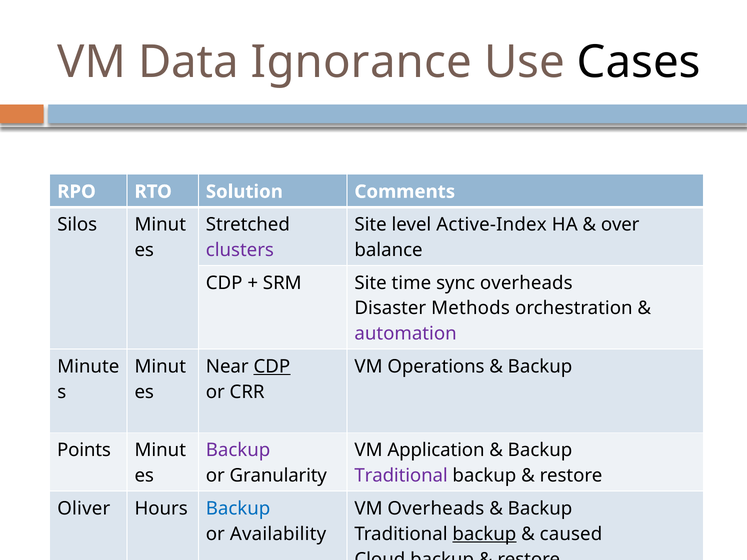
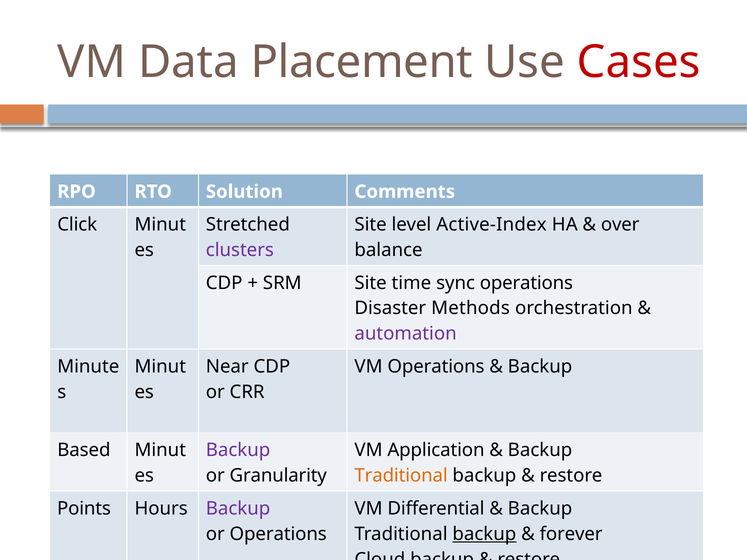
Ignorance: Ignorance -> Placement
Cases colour: black -> red
Silos: Silos -> Click
sync overheads: overheads -> operations
CDP at (272, 367) underline: present -> none
Points: Points -> Based
Traditional at (401, 476) colour: purple -> orange
Oliver: Oliver -> Points
Backup at (238, 509) colour: blue -> purple
VM Overheads: Overheads -> Differential
or Availability: Availability -> Operations
caused: caused -> forever
